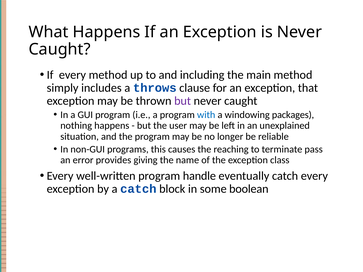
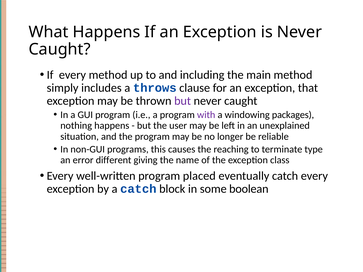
with colour: blue -> purple
pass: pass -> type
provides: provides -> different
handle: handle -> placed
